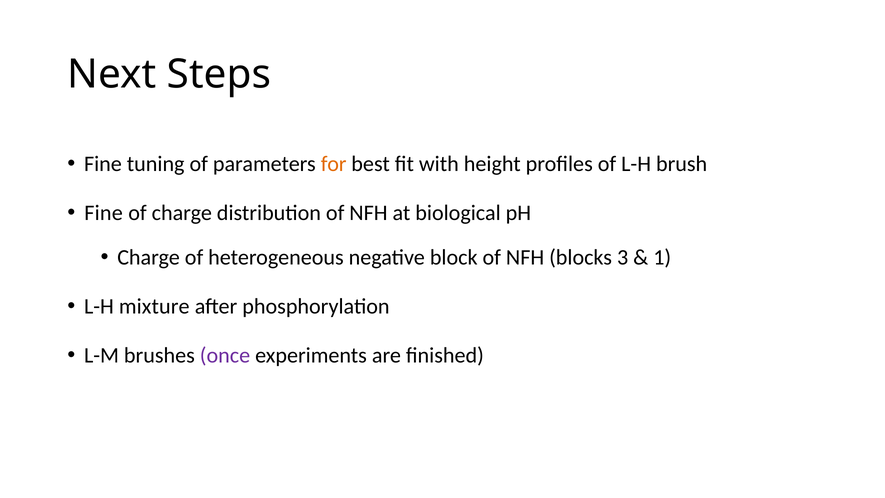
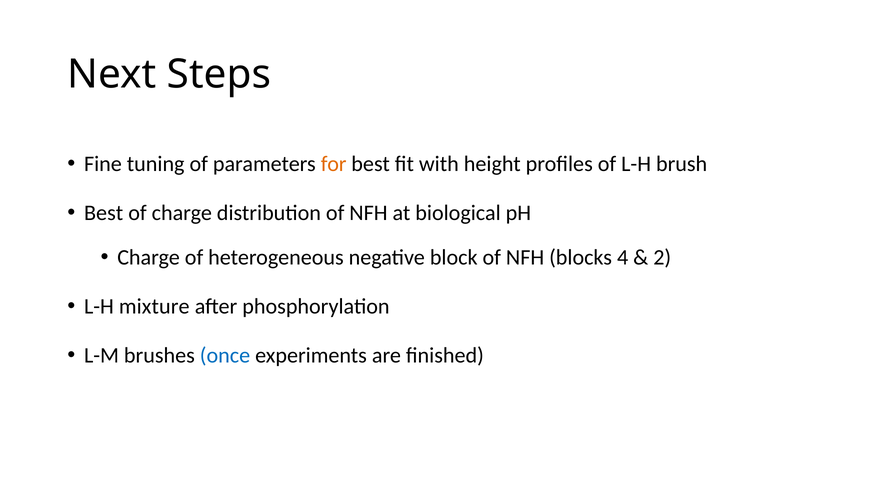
Fine at (104, 213): Fine -> Best
3: 3 -> 4
1: 1 -> 2
once colour: purple -> blue
